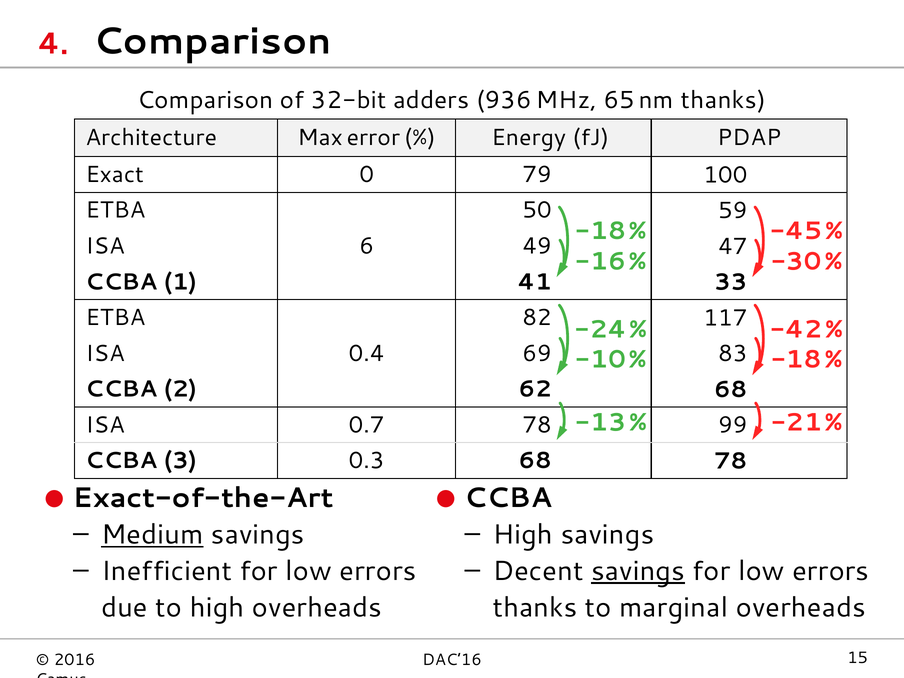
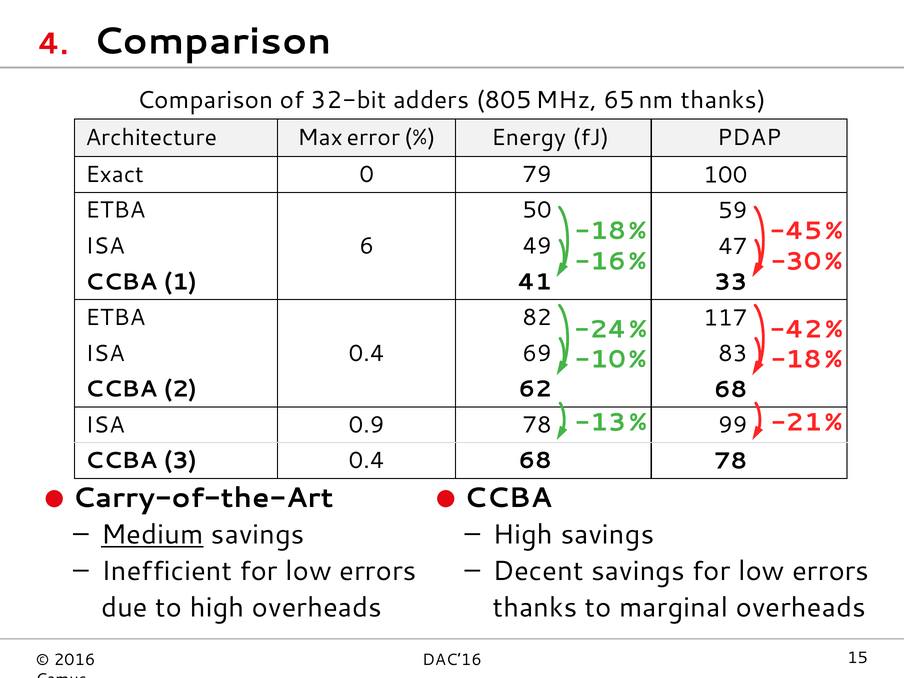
936: 936 -> 805
0.7: 0.7 -> 0.9
3 0.3: 0.3 -> 0.4
Exact-of-the-Art: Exact-of-the-Art -> Carry-of-the-Art
savings at (638, 571) underline: present -> none
